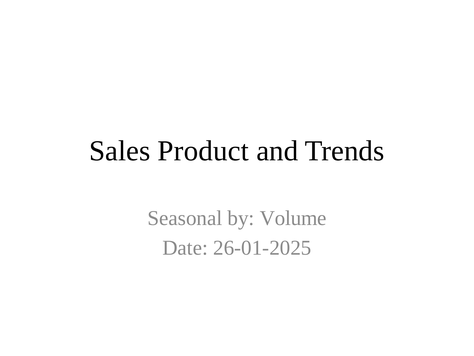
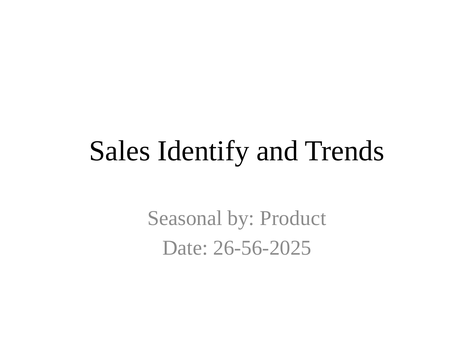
Product: Product -> Identify
Volume: Volume -> Product
26-01-2025: 26-01-2025 -> 26-56-2025
